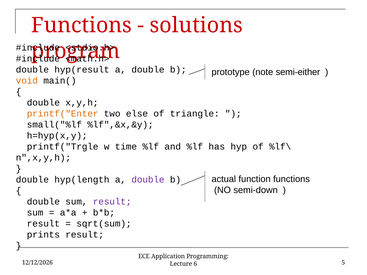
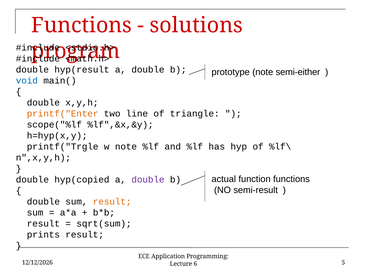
void colour: orange -> blue
else: else -> line
small("%lf: small("%lf -> scope("%lf
w time: time -> note
hyp(length: hyp(length -> hyp(copied
semi-down: semi-down -> semi-result
result at (112, 202) colour: purple -> orange
